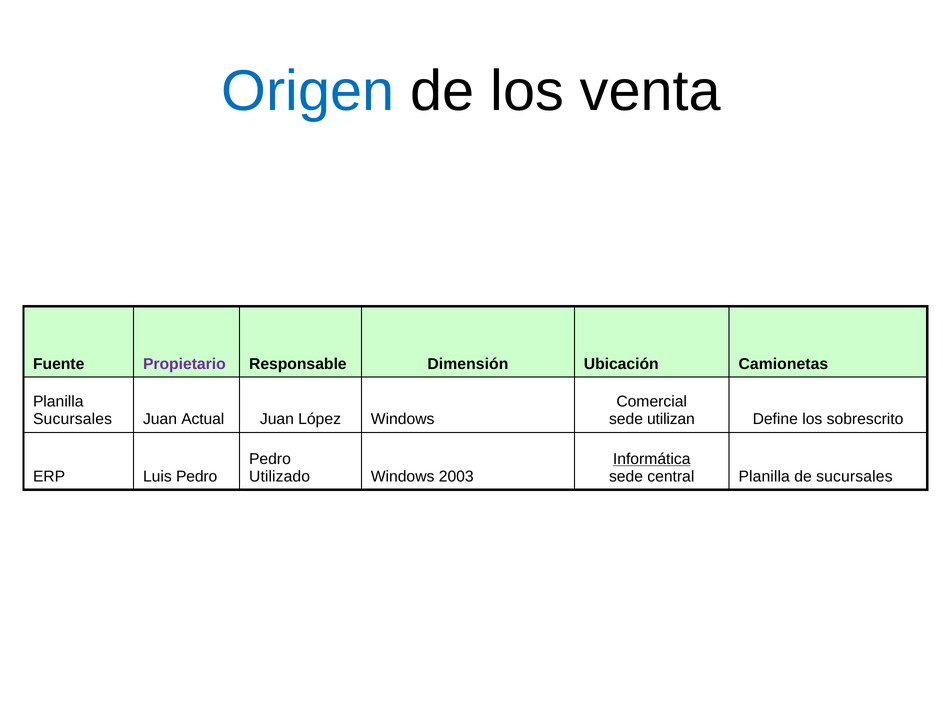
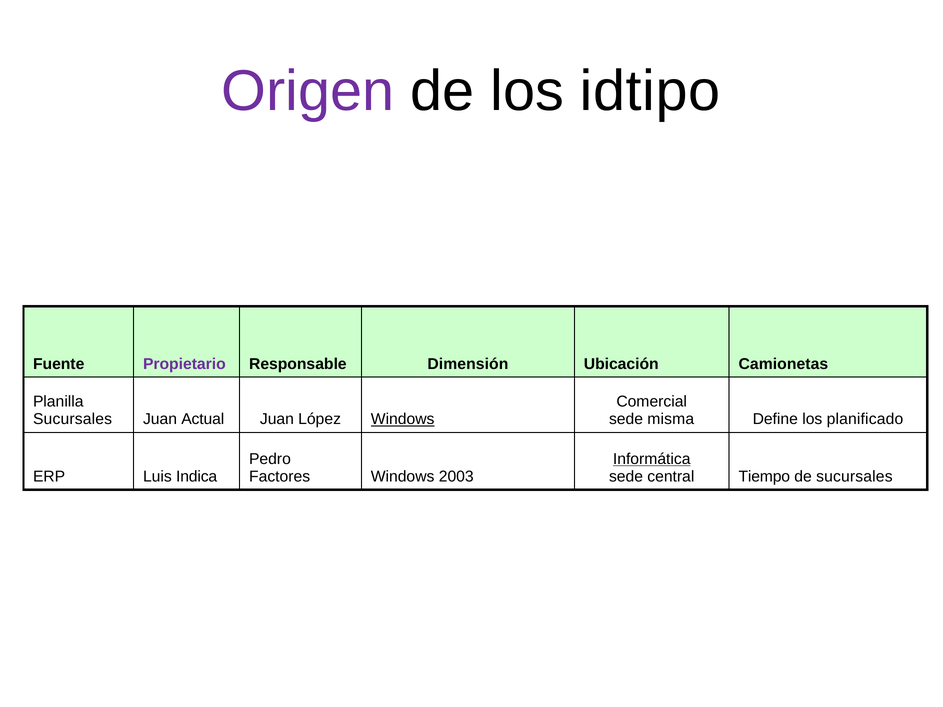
Origen colour: blue -> purple
venta: venta -> idtipo
Windows at (403, 419) underline: none -> present
utilizan: utilizan -> misma
sobrescrito: sobrescrito -> planificado
Luis Pedro: Pedro -> Indica
Utilizado: Utilizado -> Factores
central Planilla: Planilla -> Tiempo
